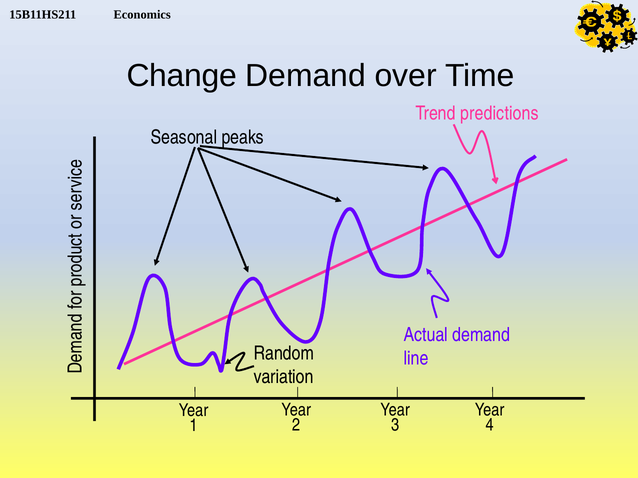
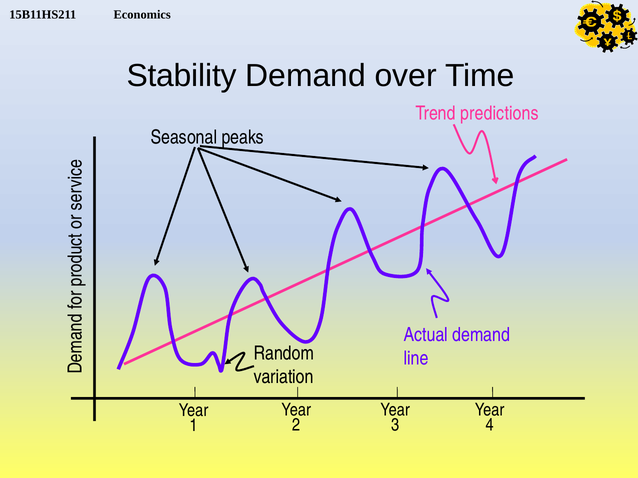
Change: Change -> Stability
